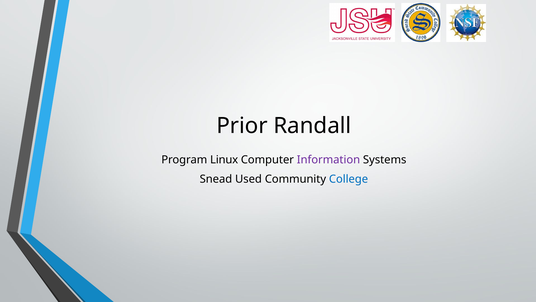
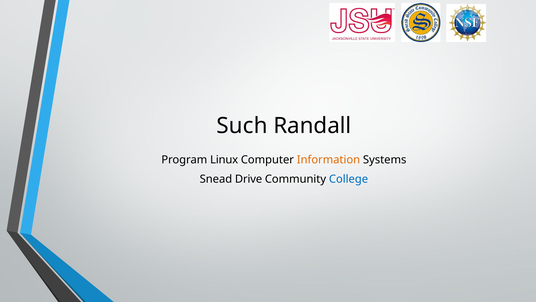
Prior: Prior -> Such
Information colour: purple -> orange
Used: Used -> Drive
